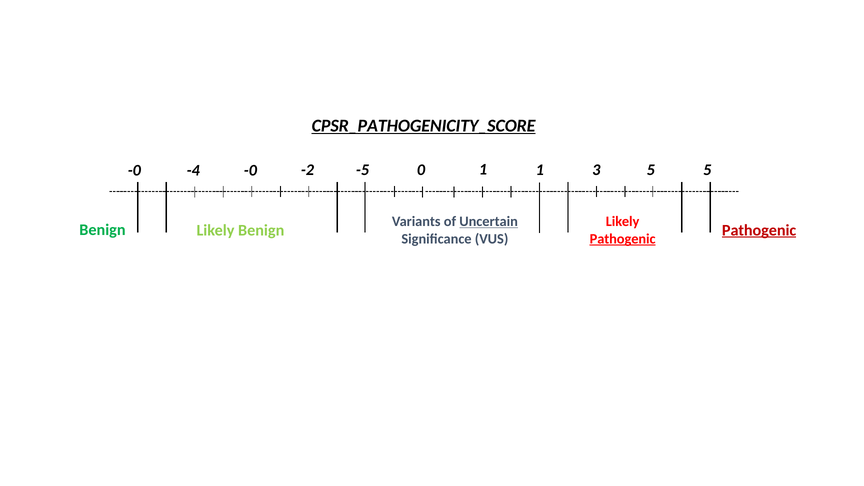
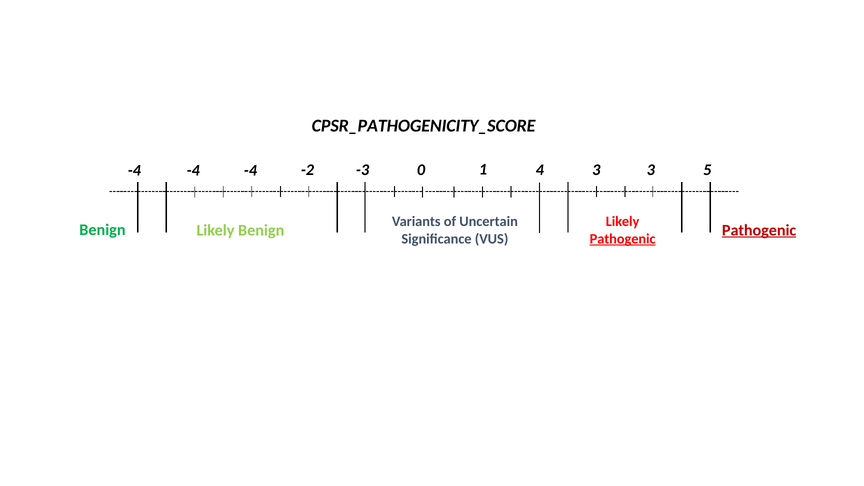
CPSR_PATHOGENICITY_SCORE underline: present -> none
-0 at (134, 170): -0 -> -4
-0 at (250, 170): -0 -> -4
-5: -5 -> -3
1 1: 1 -> 4
3 5: 5 -> 3
Uncertain underline: present -> none
